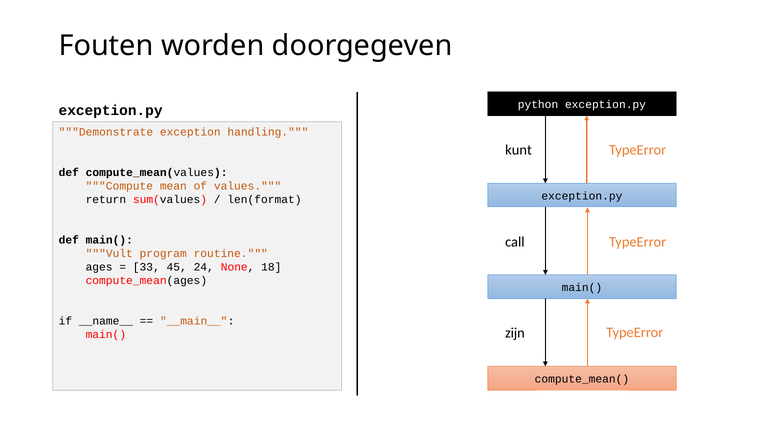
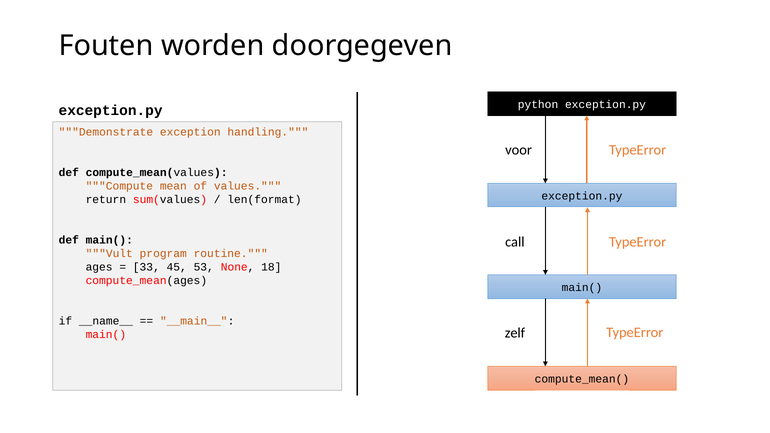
kunt: kunt -> voor
24: 24 -> 53
zijn: zijn -> zelf
